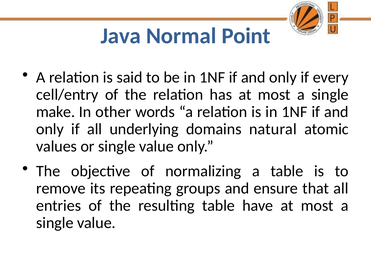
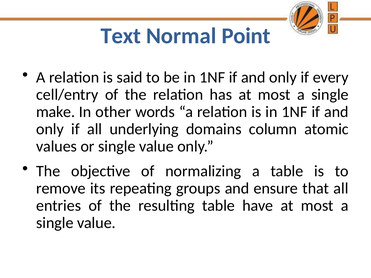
Java: Java -> Text
natural: natural -> column
